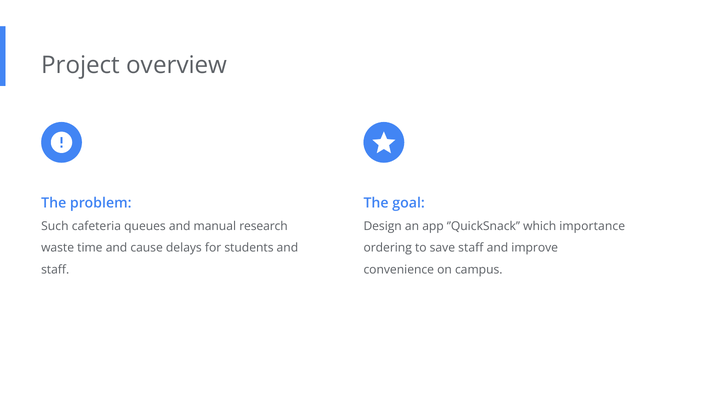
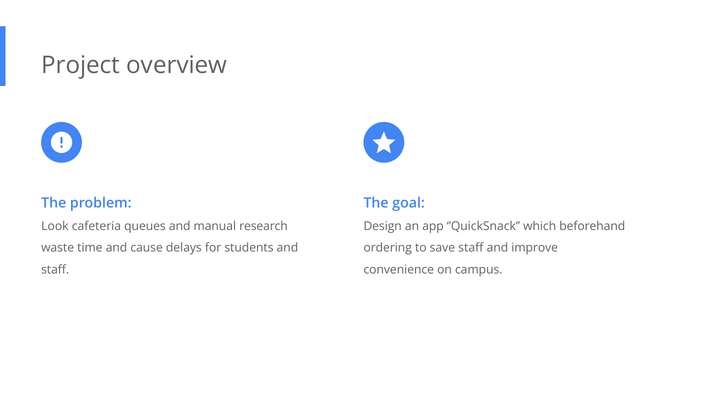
Such: Such -> Look
importance: importance -> beforehand
